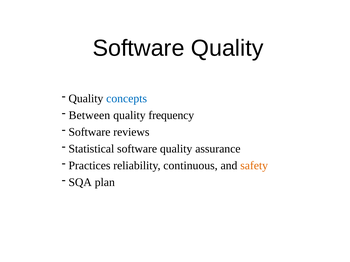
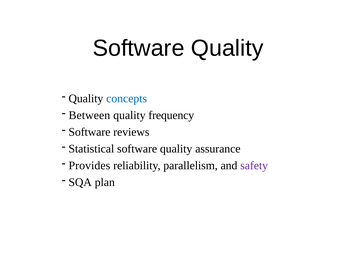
Practices: Practices -> Provides
continuous: continuous -> parallelism
safety colour: orange -> purple
